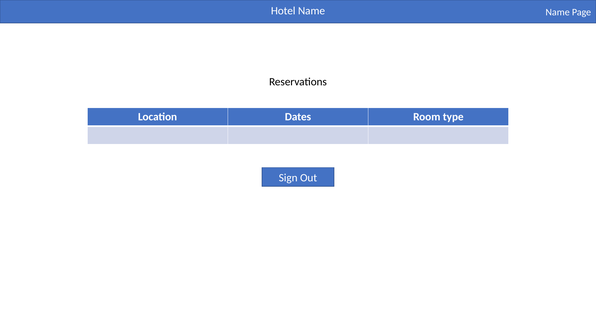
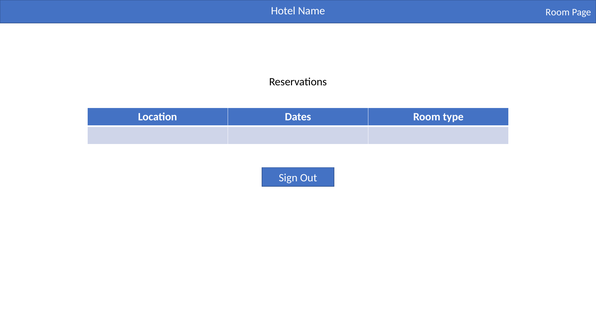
Name Name: Name -> Room
